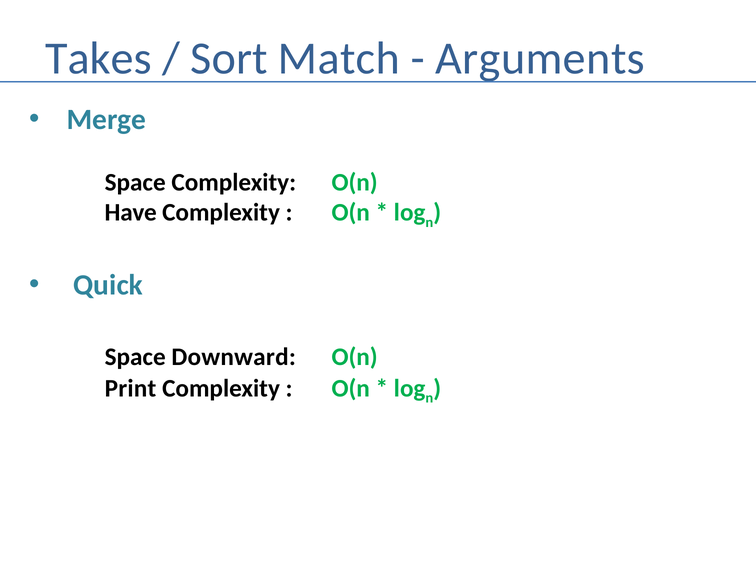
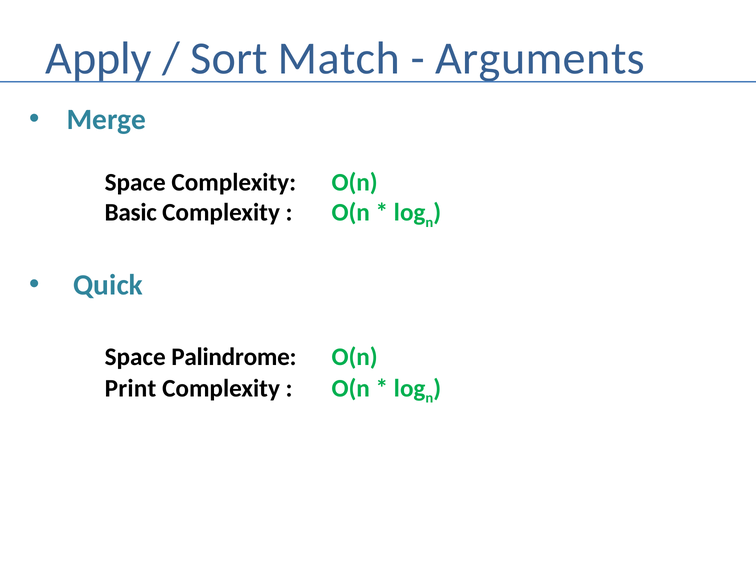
Takes: Takes -> Apply
Have: Have -> Basic
Downward: Downward -> Palindrome
